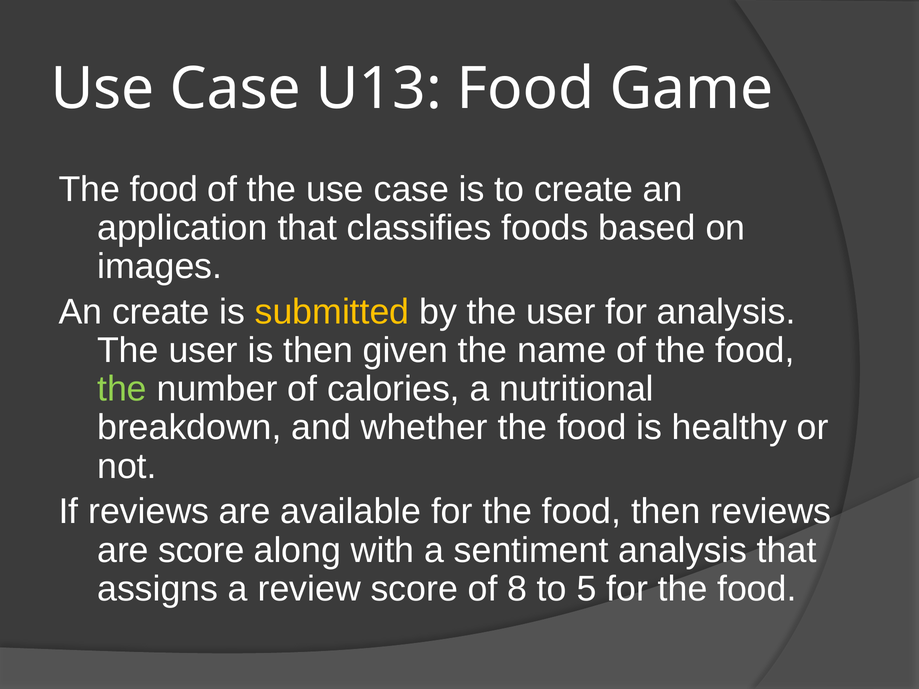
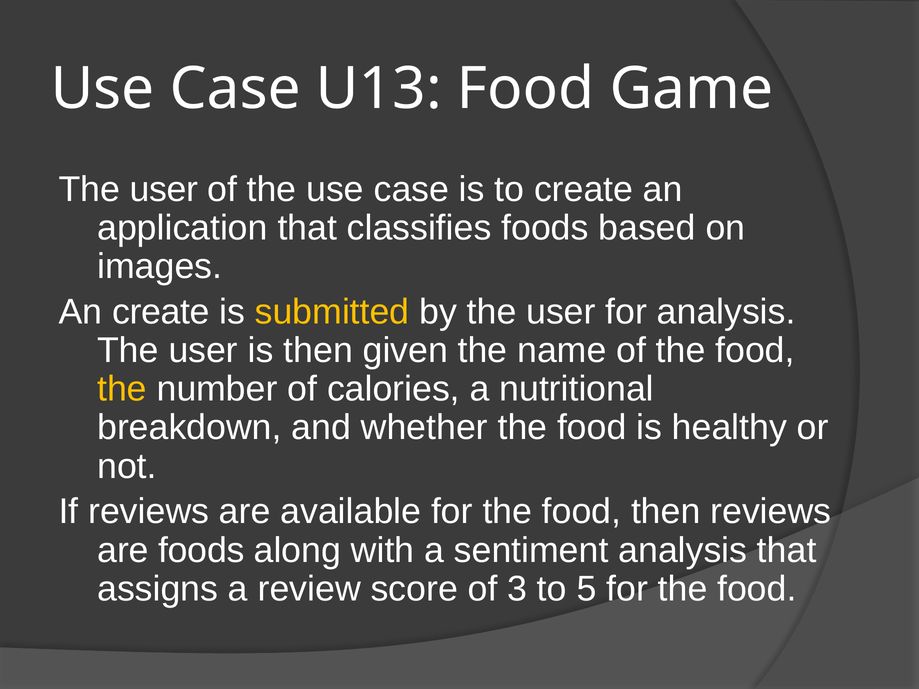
food at (164, 189): food -> user
the at (122, 389) colour: light green -> yellow
are score: score -> foods
8: 8 -> 3
